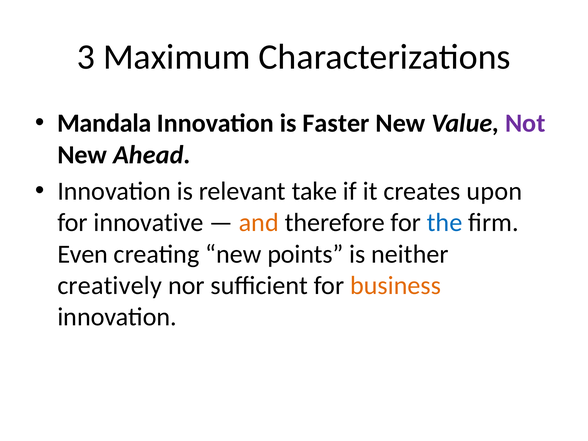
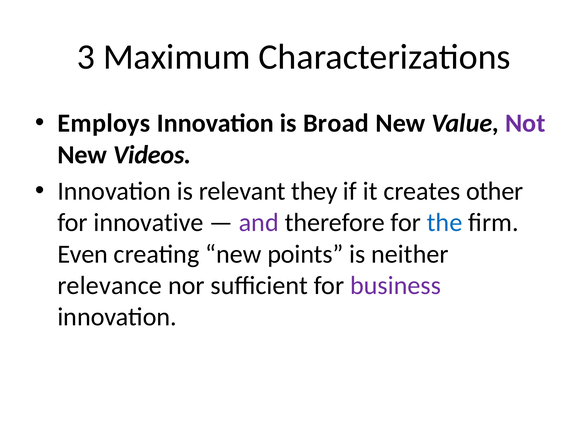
Mandala: Mandala -> Employs
Faster: Faster -> Broad
Ahead: Ahead -> Videos
take: take -> they
upon: upon -> other
and colour: orange -> purple
creatively: creatively -> relevance
business colour: orange -> purple
